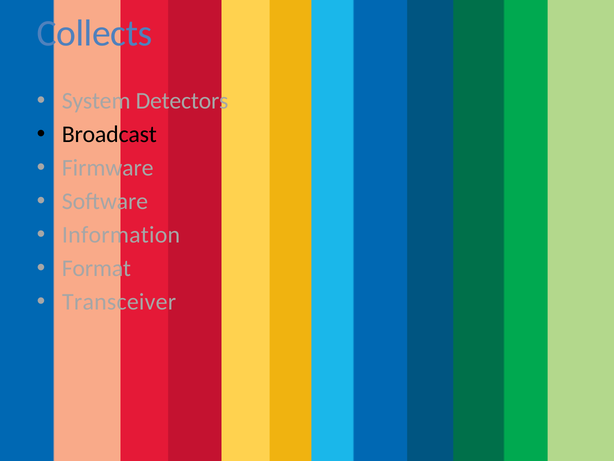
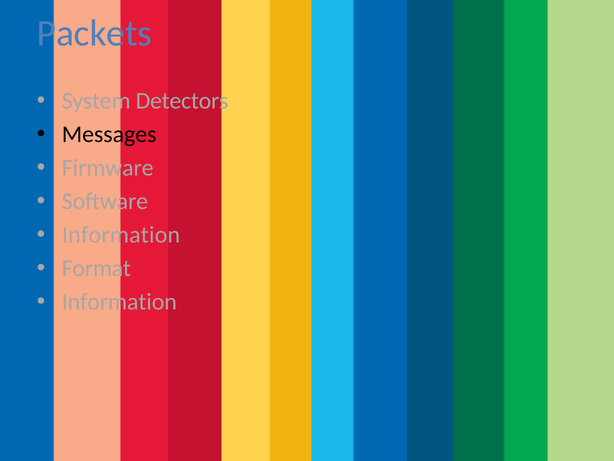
Collects: Collects -> Packets
Broadcast: Broadcast -> Messages
Transceiver at (119, 302): Transceiver -> Information
